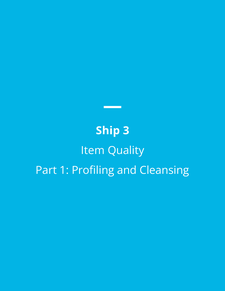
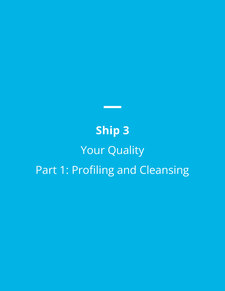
Item: Item -> Your
